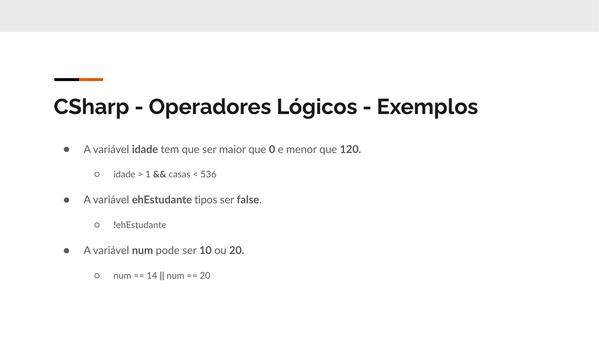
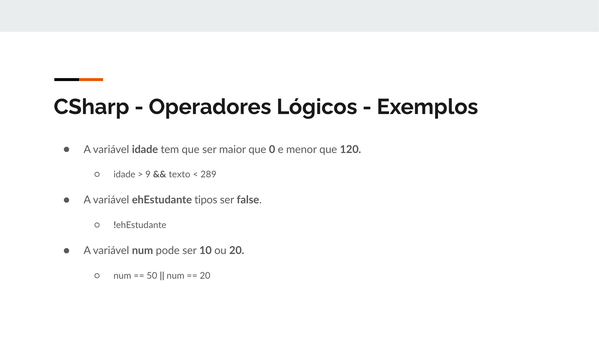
1: 1 -> 9
casas: casas -> texto
536: 536 -> 289
14: 14 -> 50
